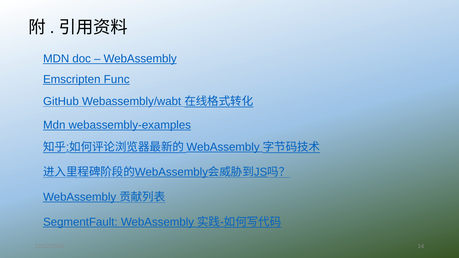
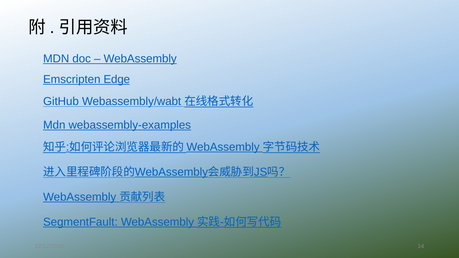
Func: Func -> Edge
